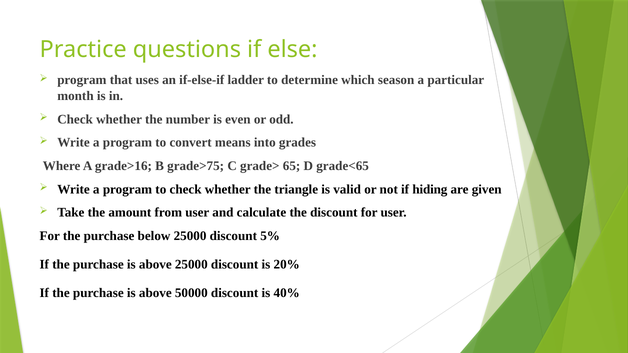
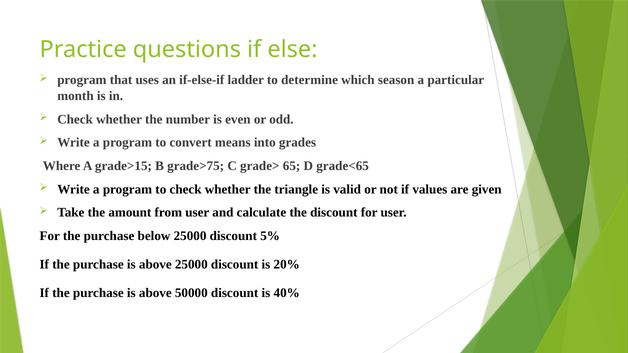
grade>16: grade>16 -> grade>15
hiding: hiding -> values
